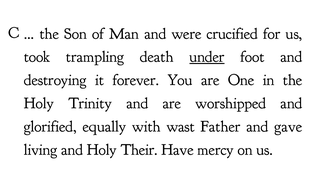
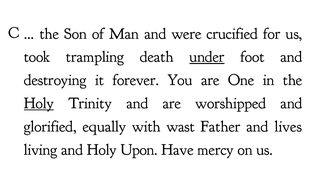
Holy at (39, 103) underline: none -> present
gave: gave -> lives
Their: Their -> Upon
